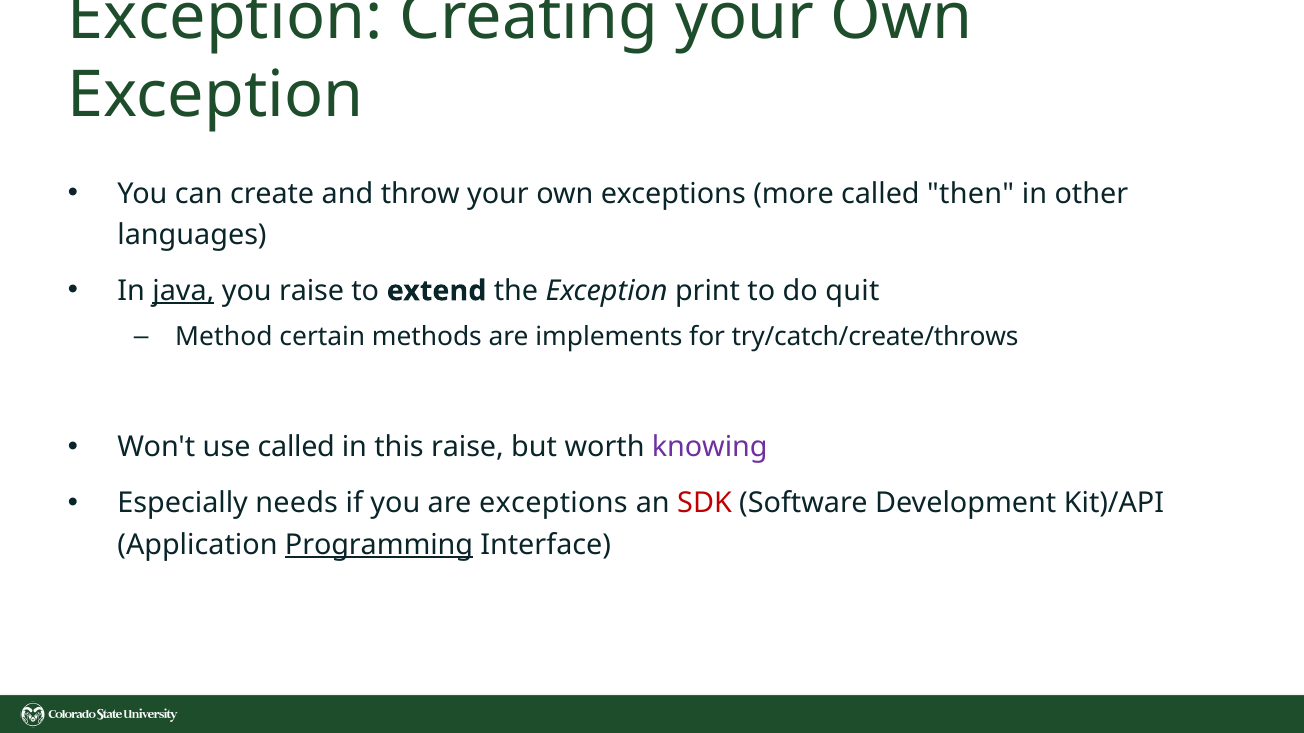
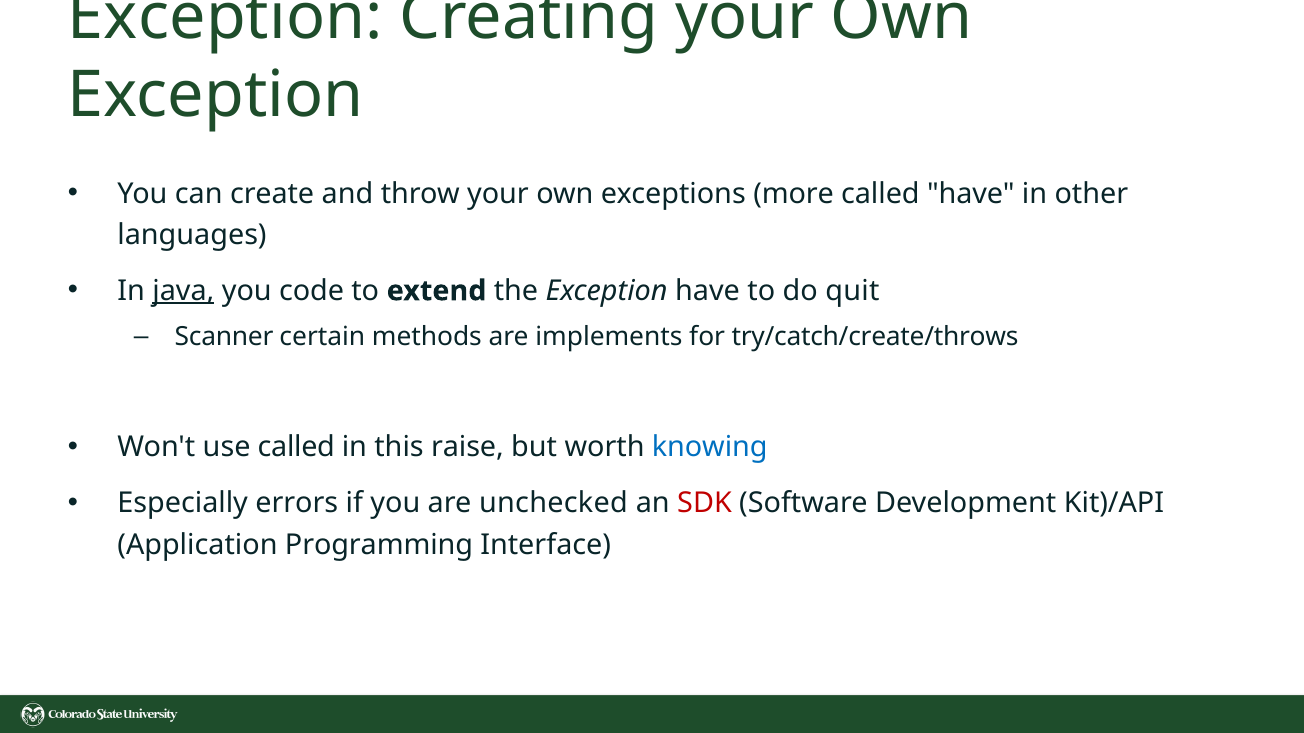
called then: then -> have
you raise: raise -> code
Exception print: print -> have
Method: Method -> Scanner
knowing colour: purple -> blue
needs: needs -> errors
are exceptions: exceptions -> unchecked
Programming underline: present -> none
